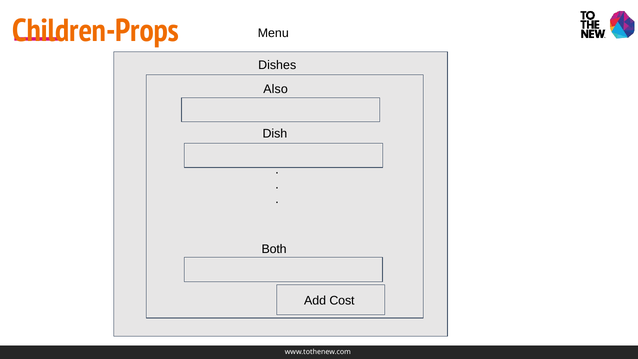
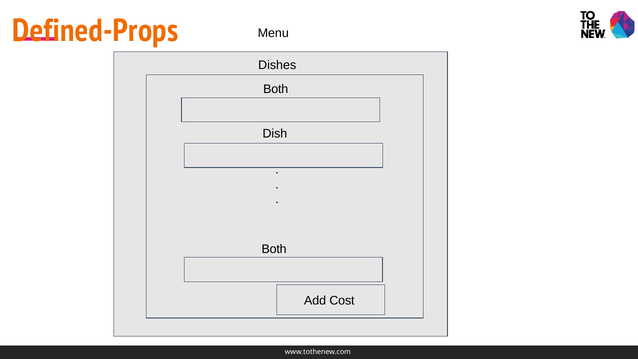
Children-Props: Children-Props -> Defined-Props
Also at (276, 89): Also -> Both
